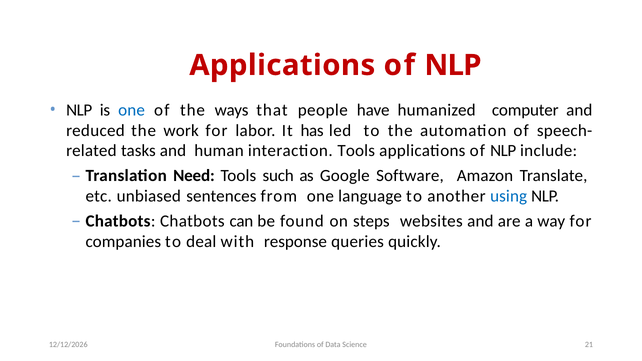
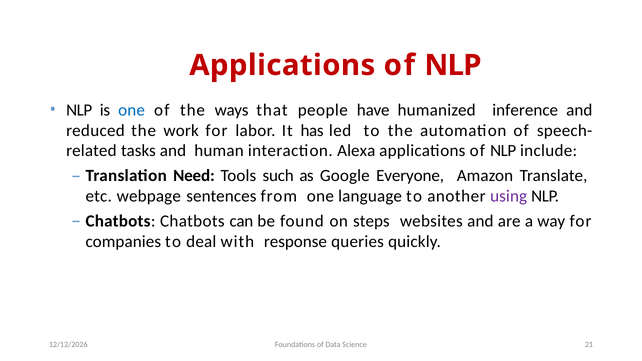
computer: computer -> inference
interaction Tools: Tools -> Alexa
Software: Software -> Everyone
unbiased: unbiased -> webpage
using colour: blue -> purple
